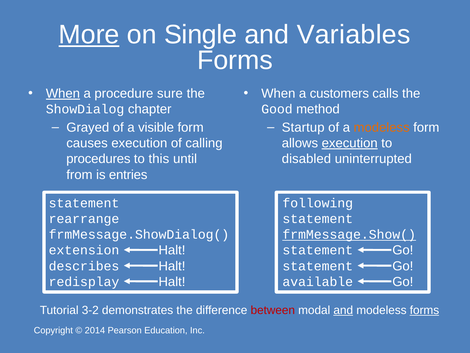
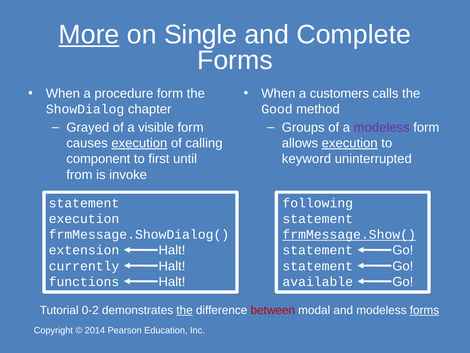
Variables: Variables -> Complete
When at (63, 93) underline: present -> none
procedure sure: sure -> form
Startup: Startup -> Groups
modeless at (382, 127) colour: orange -> purple
execution at (139, 143) underline: none -> present
procedures: procedures -> component
this: this -> first
disabled: disabled -> keyword
entries: entries -> invoke
rearrange at (84, 219): rearrange -> execution
describes: describes -> currently
redisplay: redisplay -> functions
3-2: 3-2 -> 0-2
the at (185, 310) underline: none -> present
and at (343, 310) underline: present -> none
